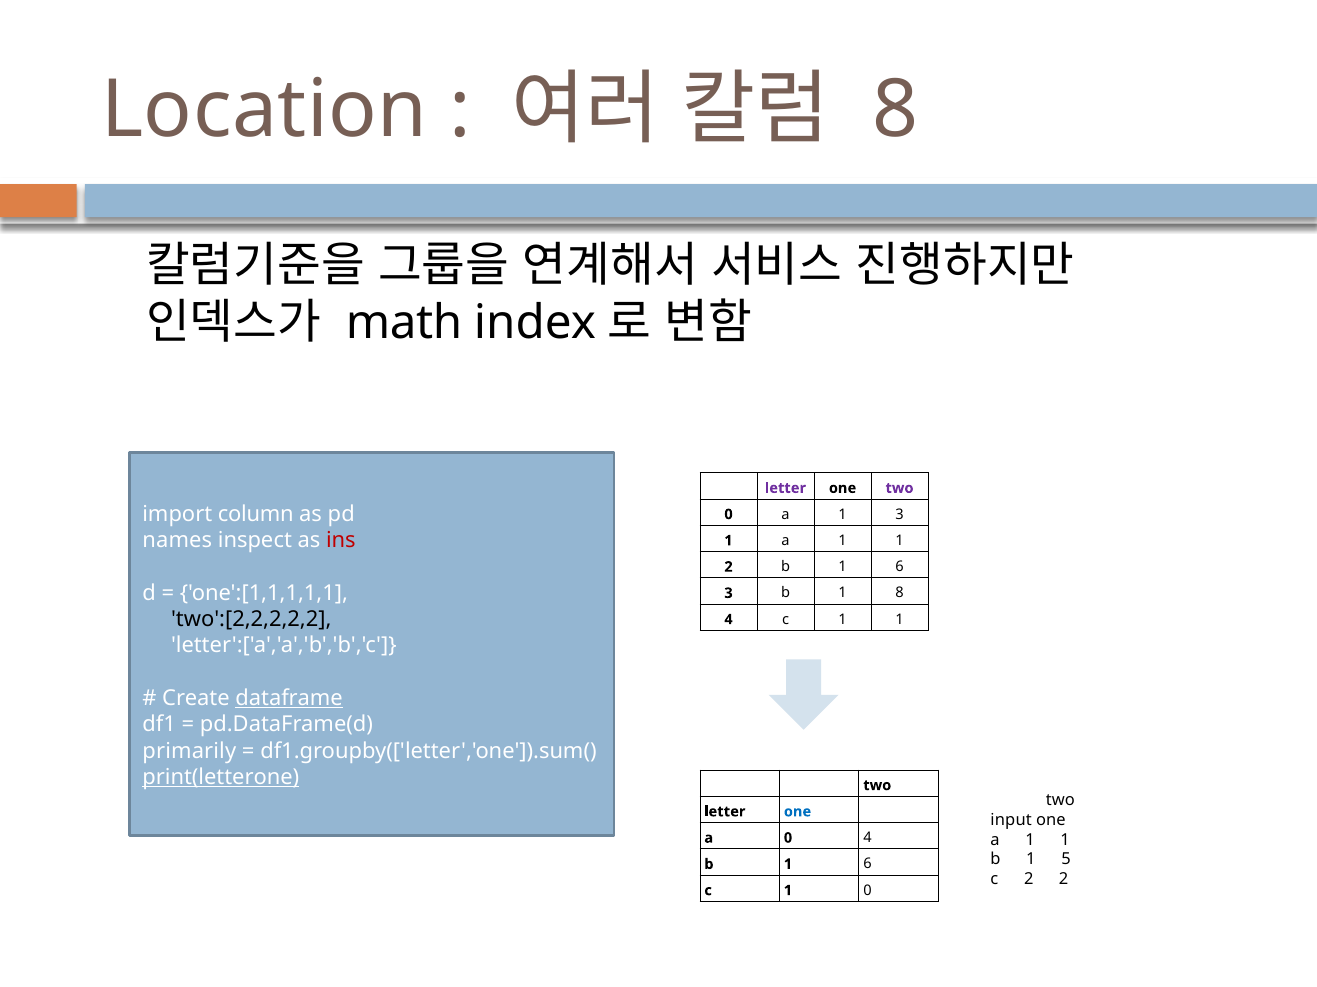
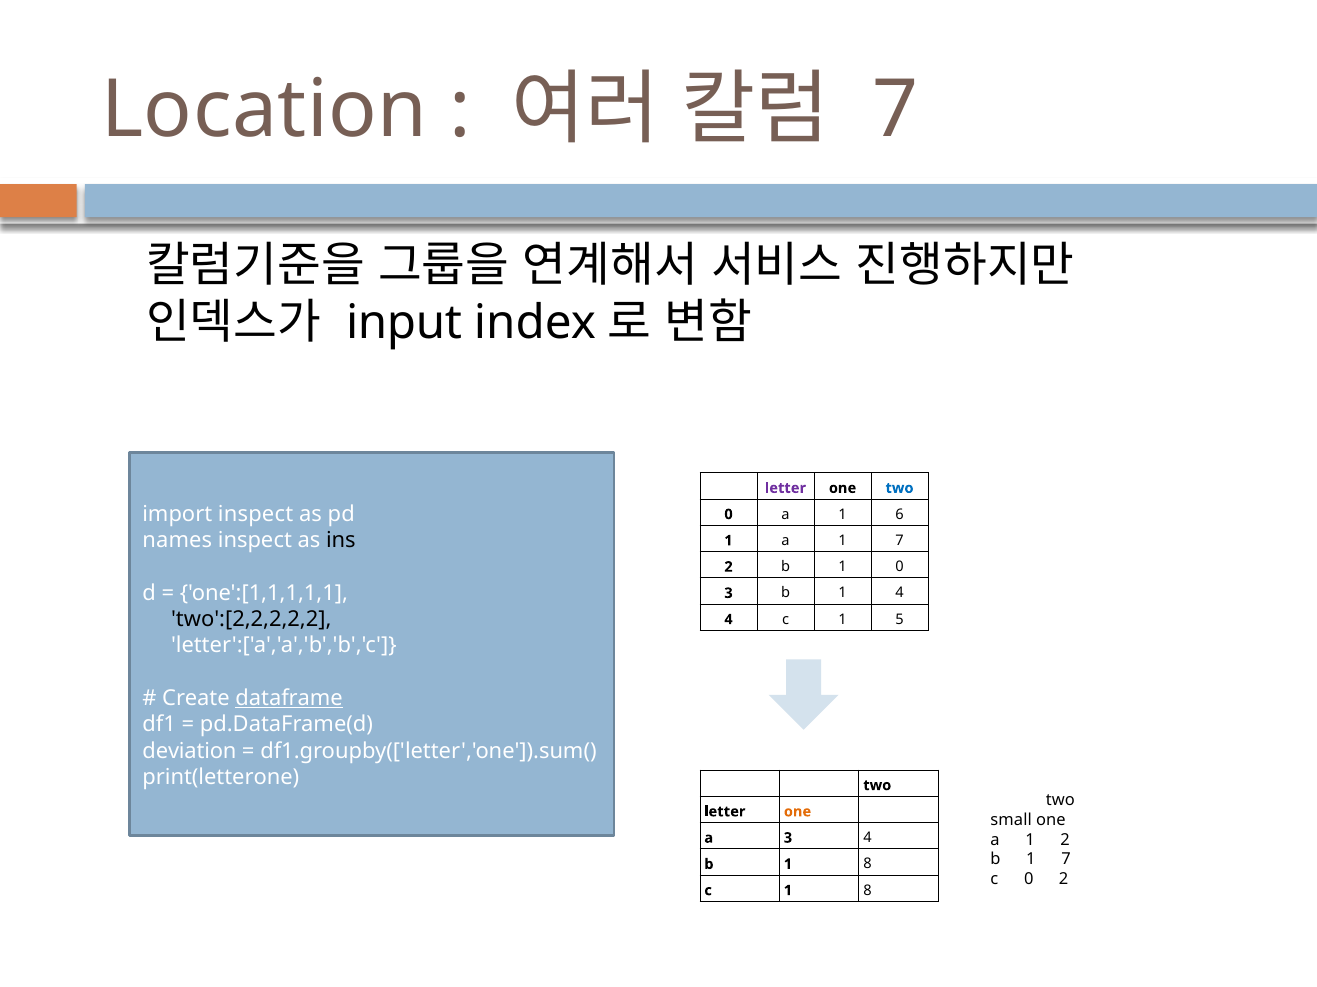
8 at (895, 110): 8 -> 7
math: math -> input
two at (900, 488) colour: purple -> blue
import column: column -> inspect
1 3: 3 -> 6
ins colour: red -> black
1 a 1 1: 1 -> 7
2 b 1 6: 6 -> 0
1 8: 8 -> 4
c 1 1: 1 -> 5
primarily: primarily -> deviation
print(letterone underline: present -> none
one at (798, 812) colour: blue -> orange
input: input -> small
1 at (1065, 840): 1 -> 2
a 0: 0 -> 3
b 1 5: 5 -> 7
6 at (867, 865): 6 -> 8
c 2: 2 -> 0
c 1 0: 0 -> 8
